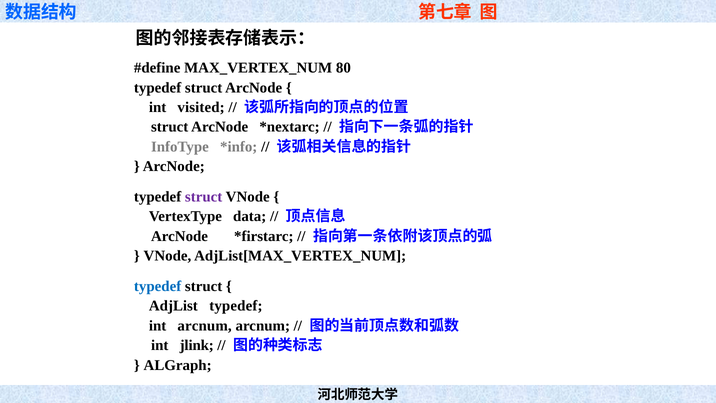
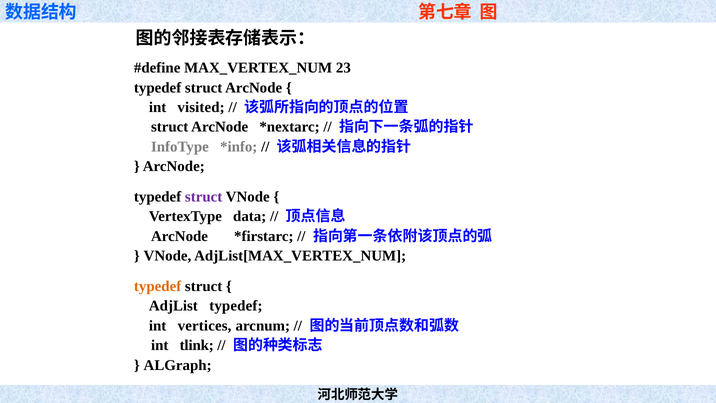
80: 80 -> 23
typedef at (158, 286) colour: blue -> orange
int arcnum: arcnum -> vertices
jlink: jlink -> tlink
